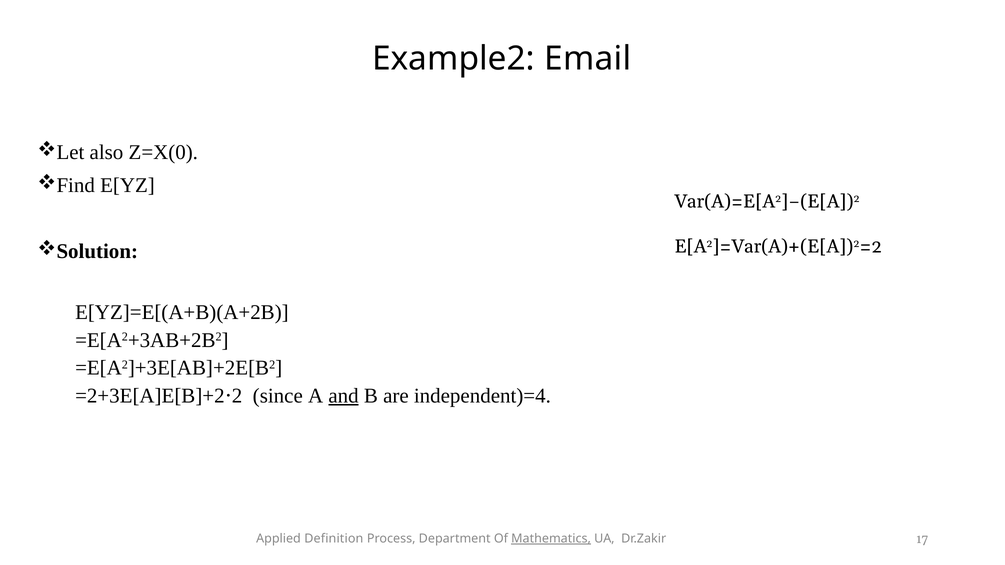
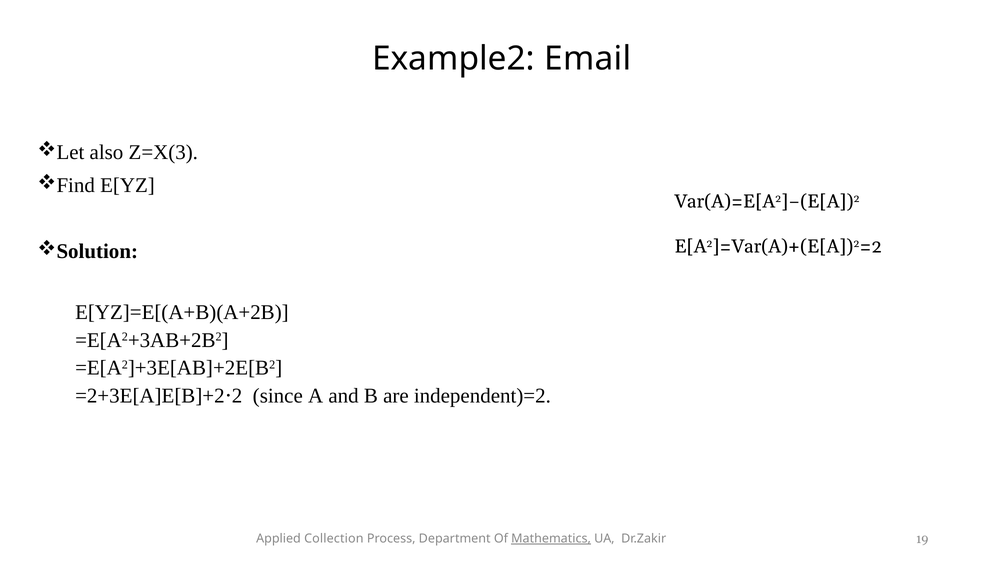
Z=X(0: Z=X(0 -> Z=X(3
and underline: present -> none
independent)=4: independent)=4 -> independent)=2
Definition: Definition -> Collection
17: 17 -> 19
